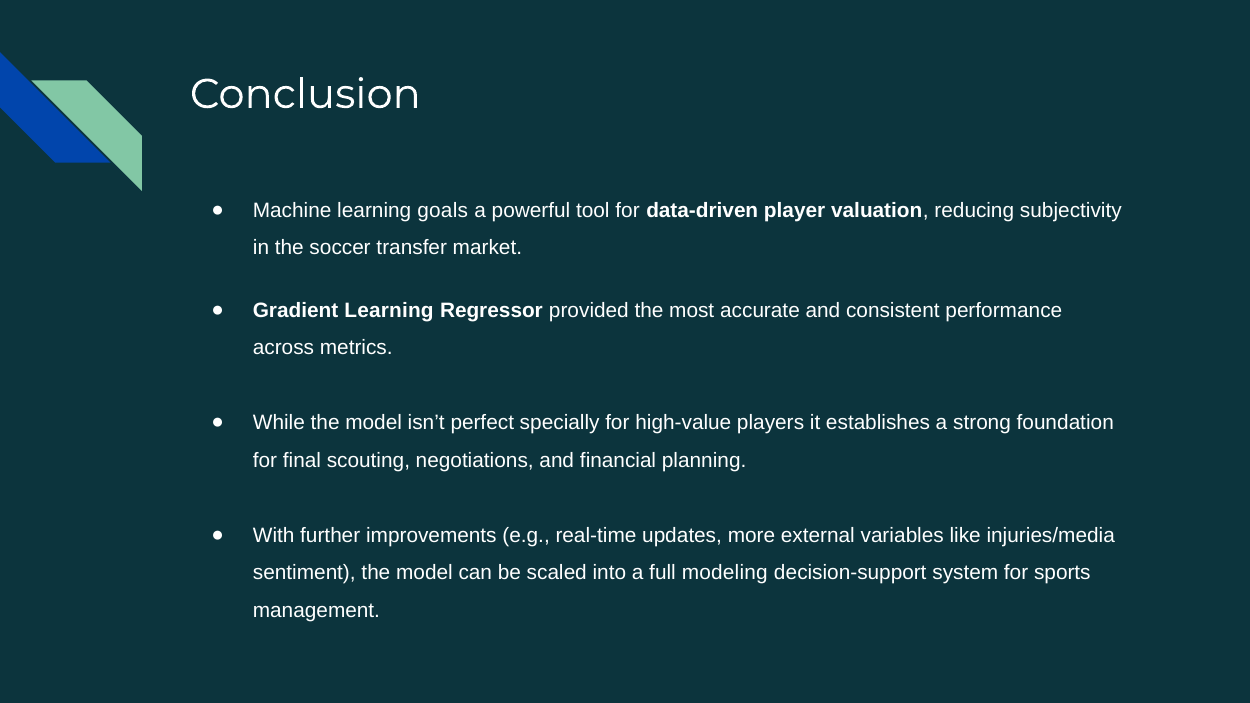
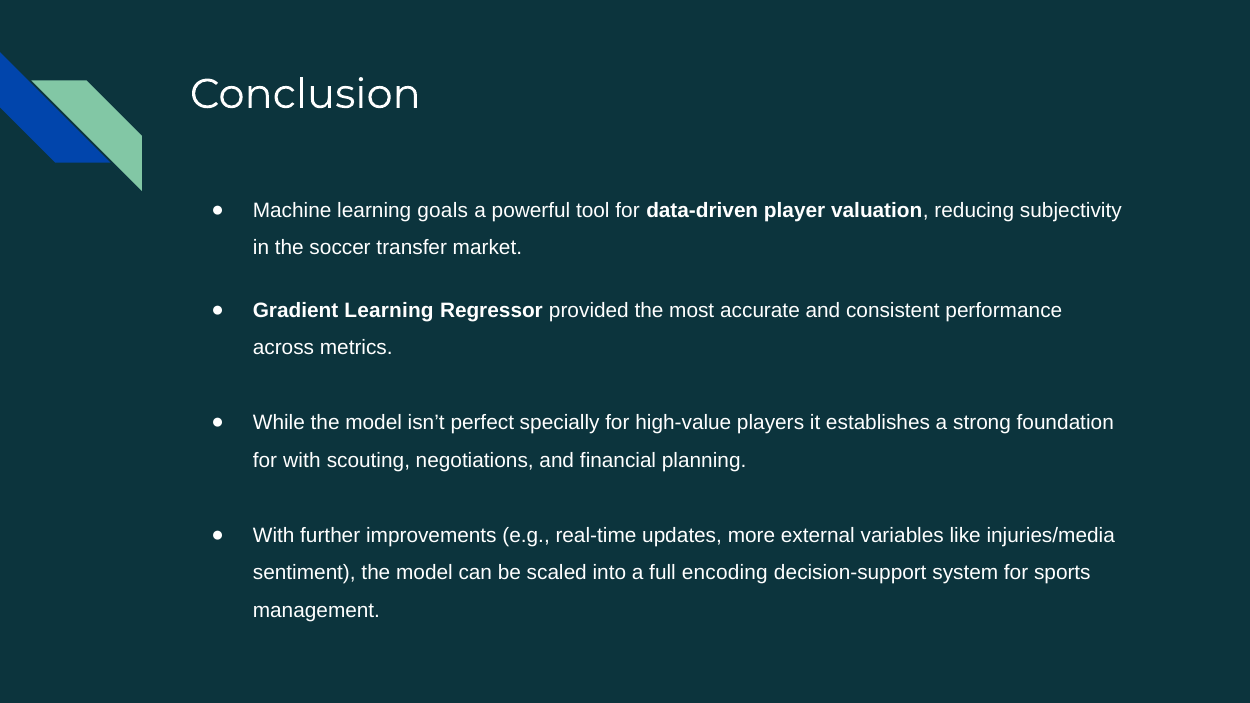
for final: final -> with
modeling: modeling -> encoding
